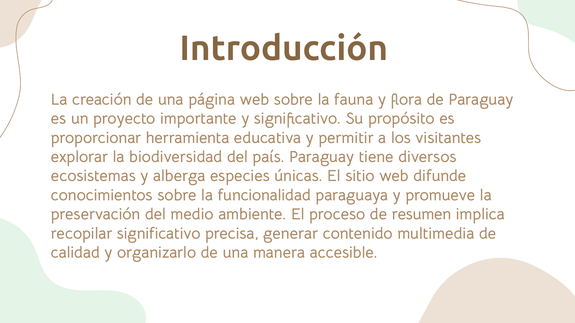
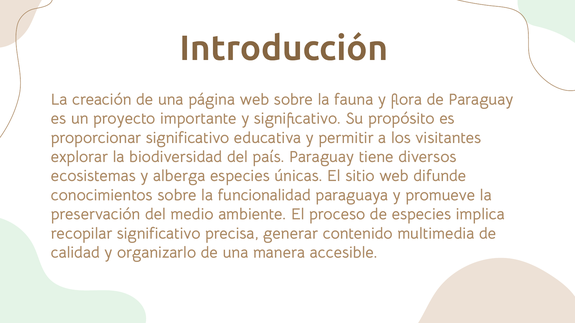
proporcionar herramienta: herramienta -> significativo
de resumen: resumen -> especies
